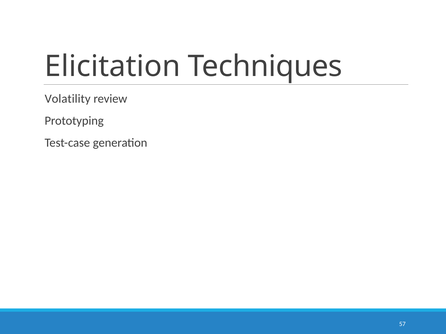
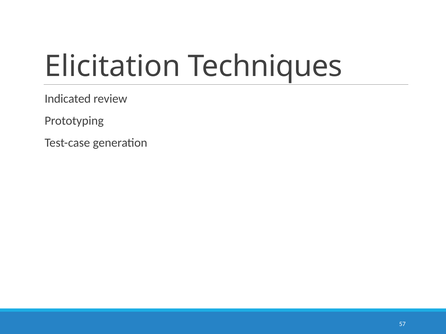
Volatility: Volatility -> Indicated
